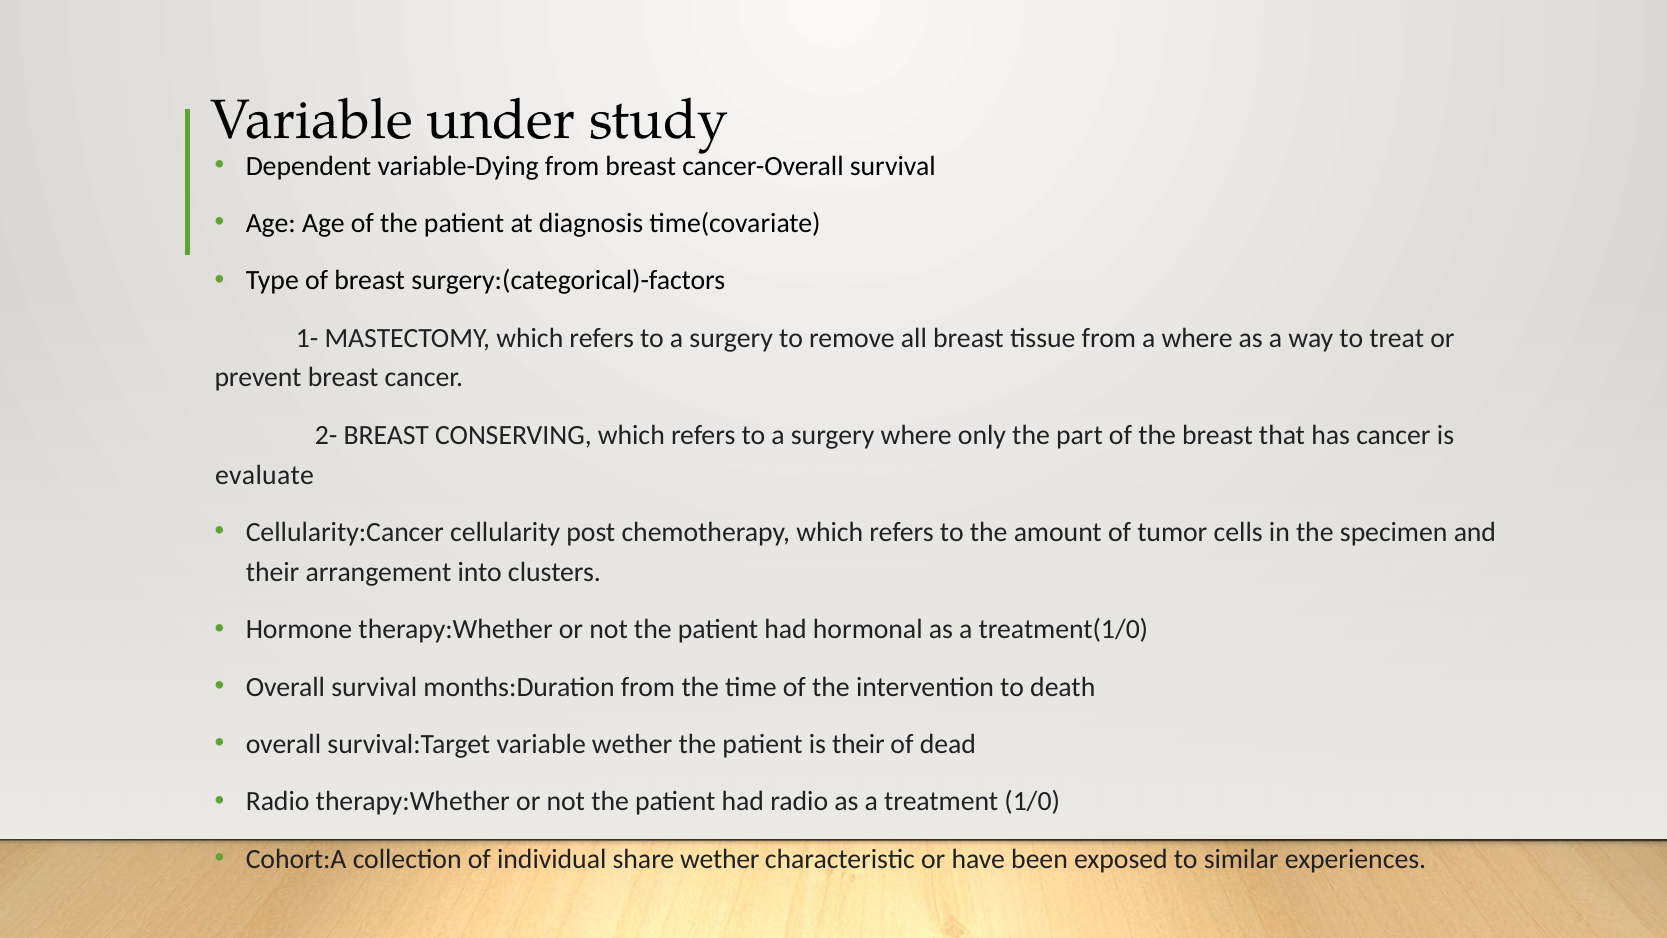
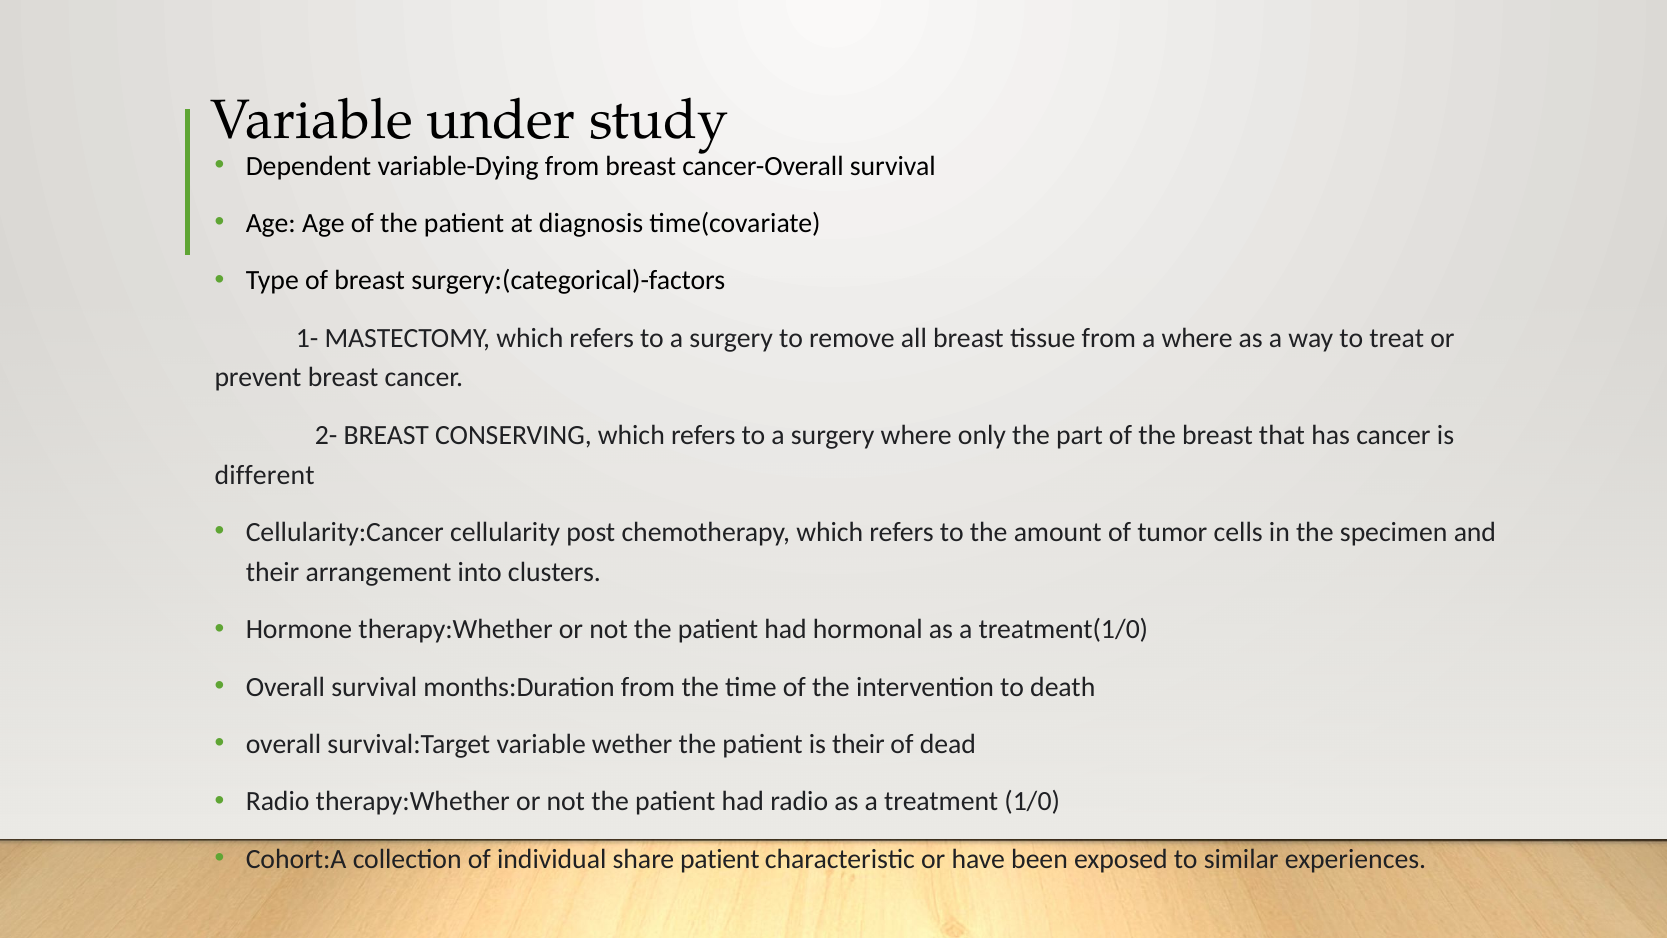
evaluate: evaluate -> different
share wether: wether -> patient
